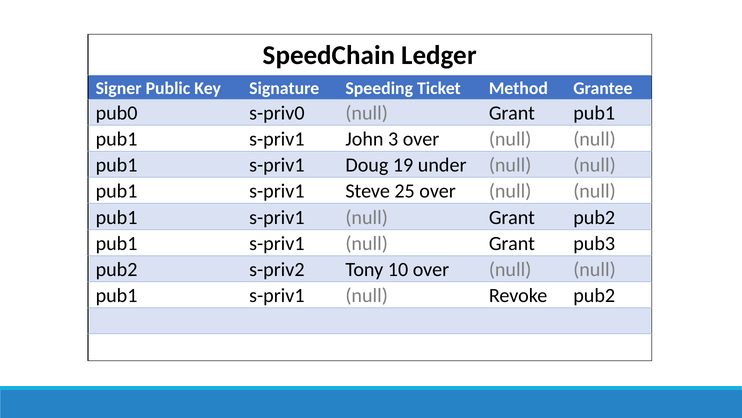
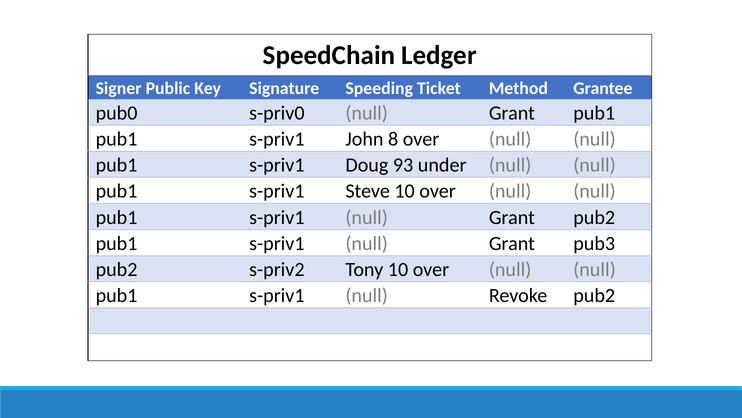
3: 3 -> 8
19: 19 -> 93
Steve 25: 25 -> 10
